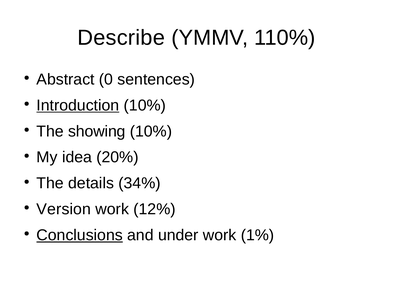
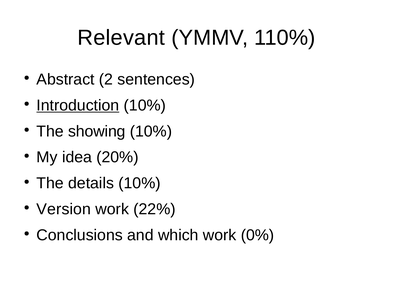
Describe: Describe -> Relevant
0: 0 -> 2
details 34%: 34% -> 10%
12%: 12% -> 22%
Conclusions underline: present -> none
under: under -> which
1%: 1% -> 0%
